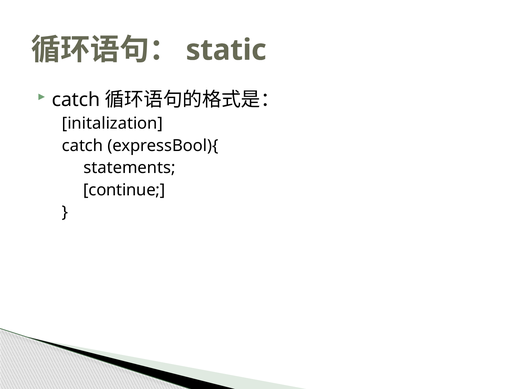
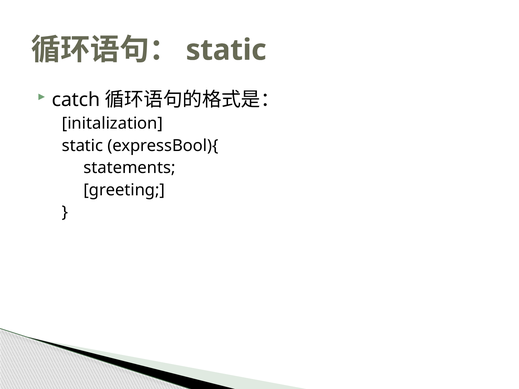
catch at (83, 146): catch -> static
continue: continue -> greeting
